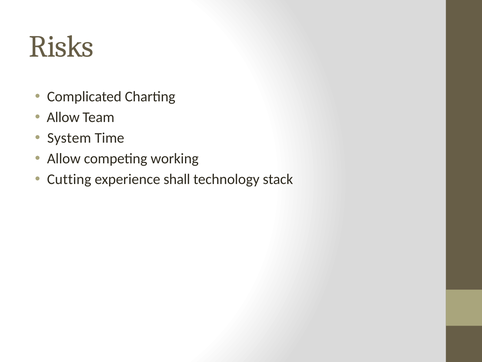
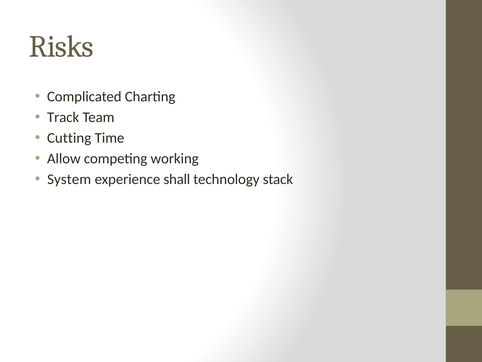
Allow at (63, 117): Allow -> Track
System: System -> Cutting
Cutting: Cutting -> System
